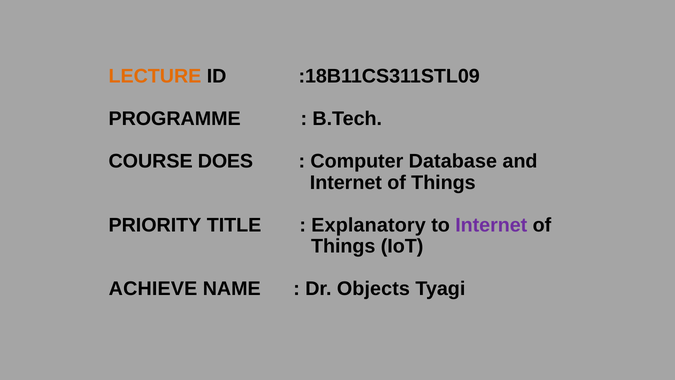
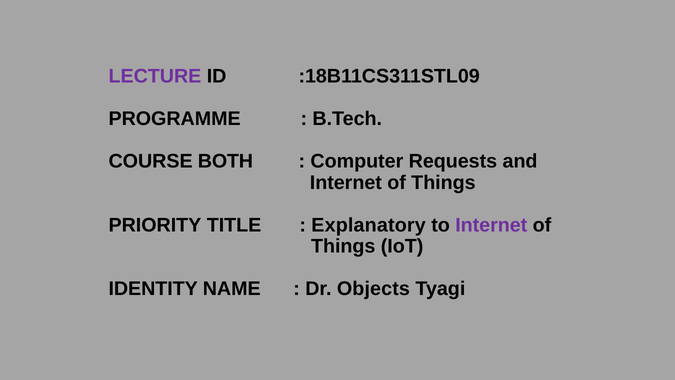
LECTURE colour: orange -> purple
DOES: DOES -> BOTH
Database: Database -> Requests
ACHIEVE: ACHIEVE -> IDENTITY
